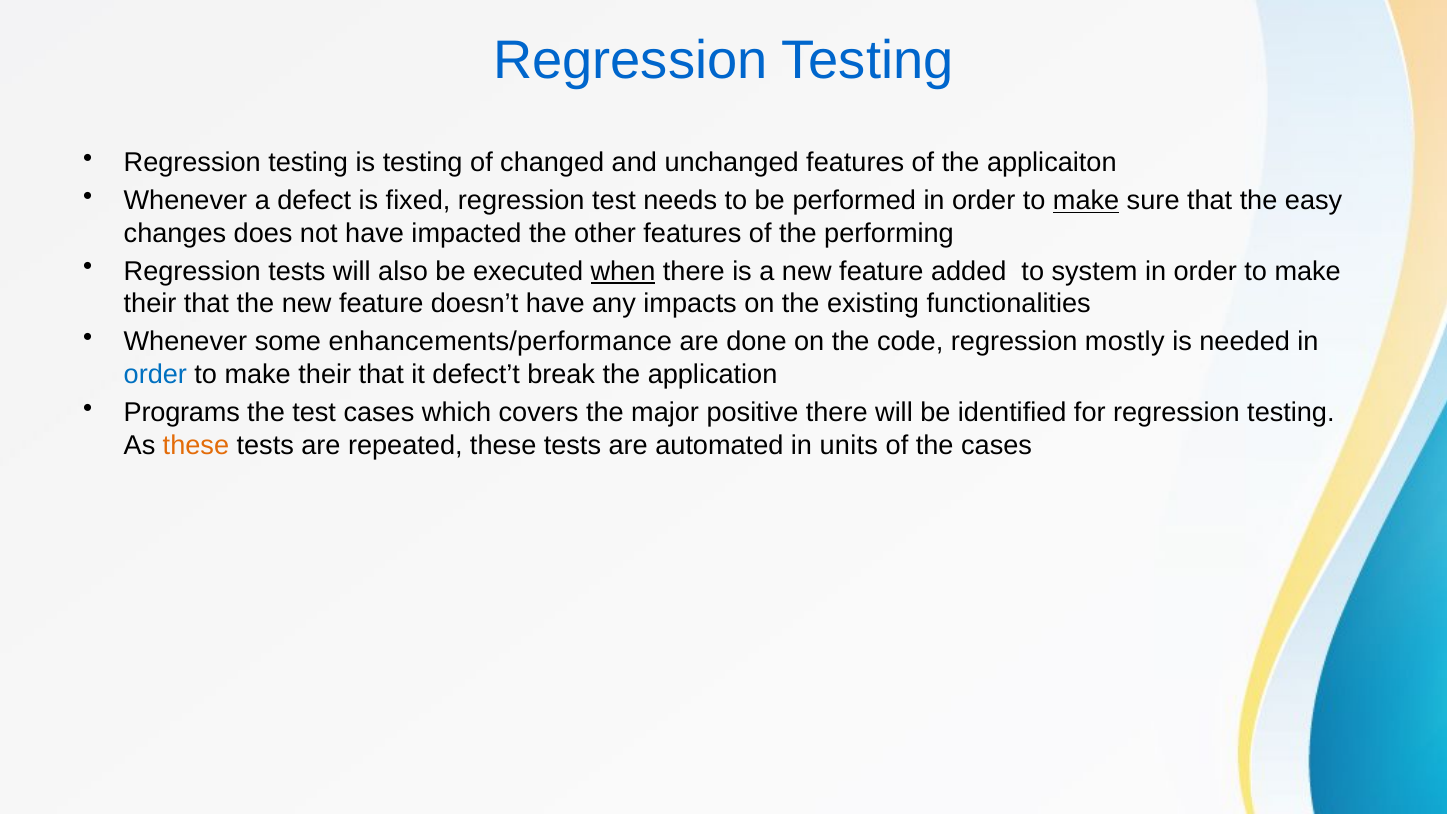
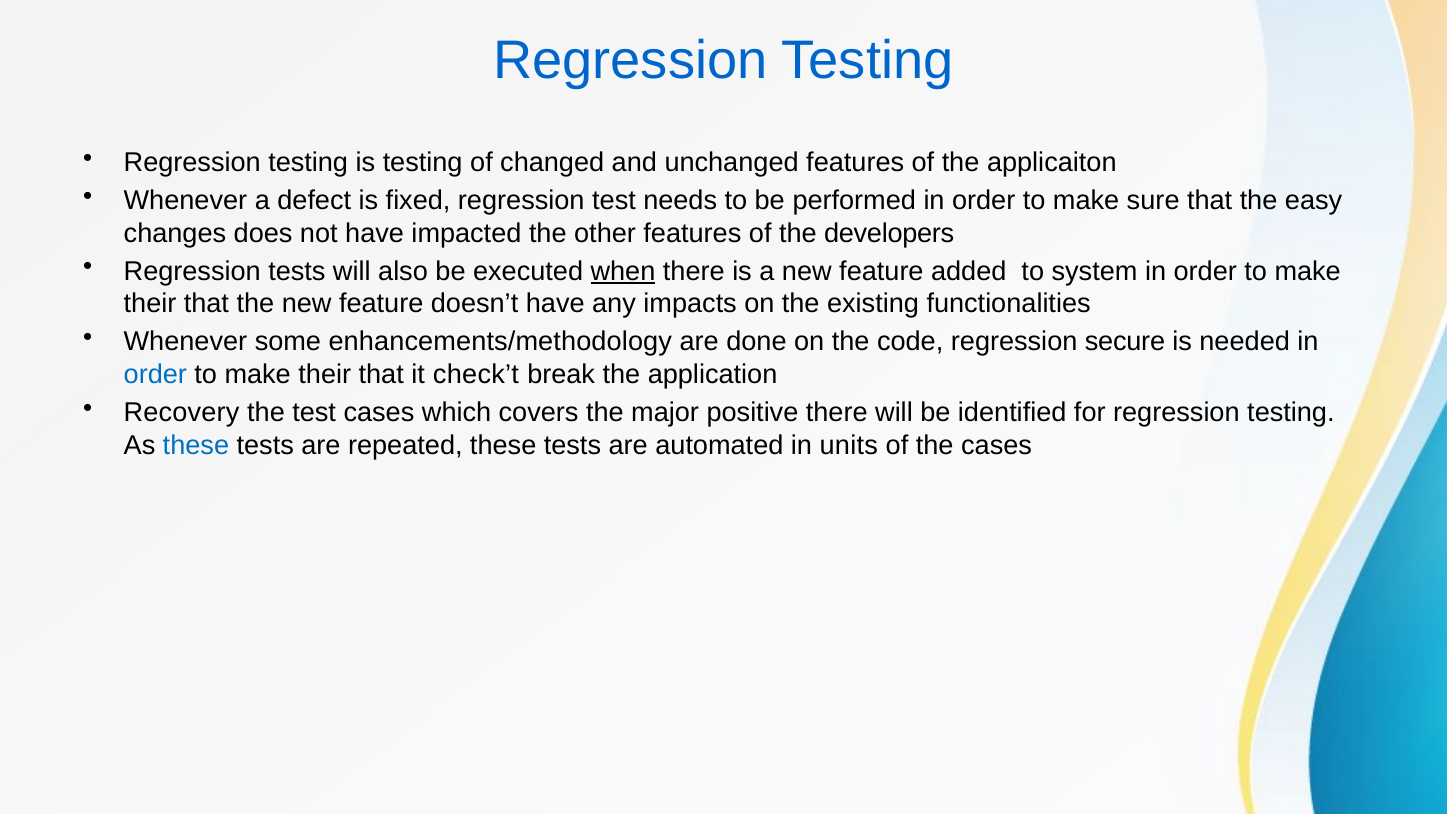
make at (1086, 201) underline: present -> none
performing: performing -> developers
enhancements/performance: enhancements/performance -> enhancements/methodology
mostly: mostly -> secure
defect’t: defect’t -> check’t
Programs: Programs -> Recovery
these at (196, 445) colour: orange -> blue
